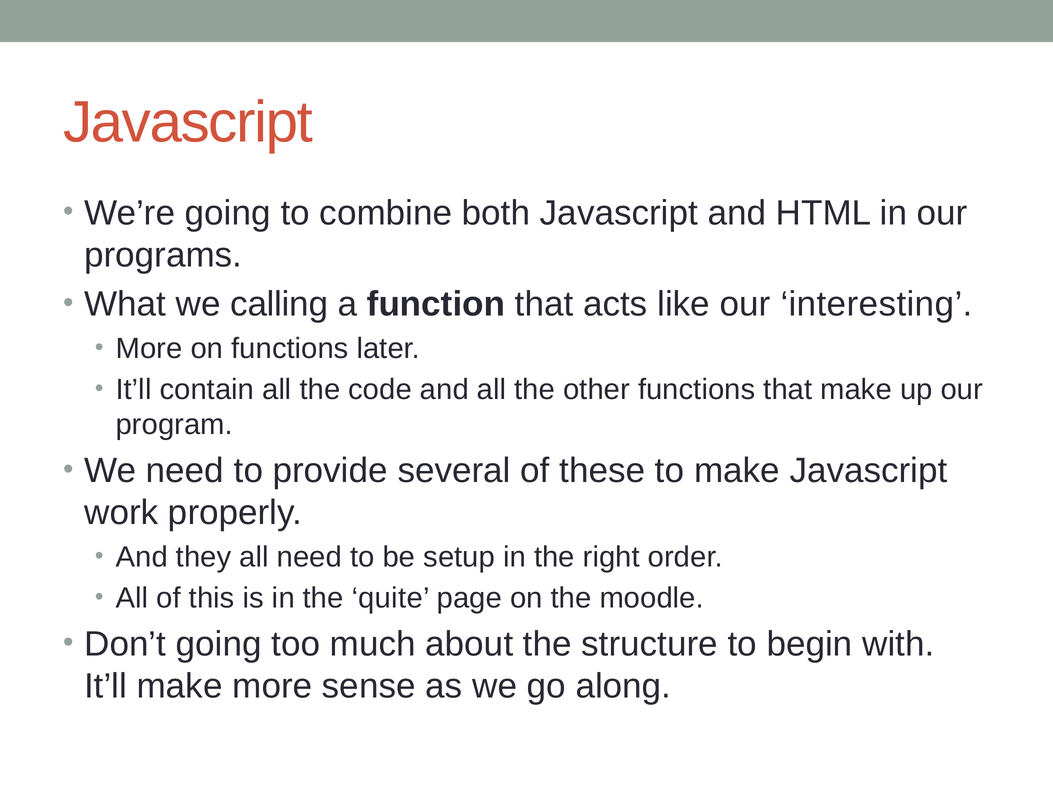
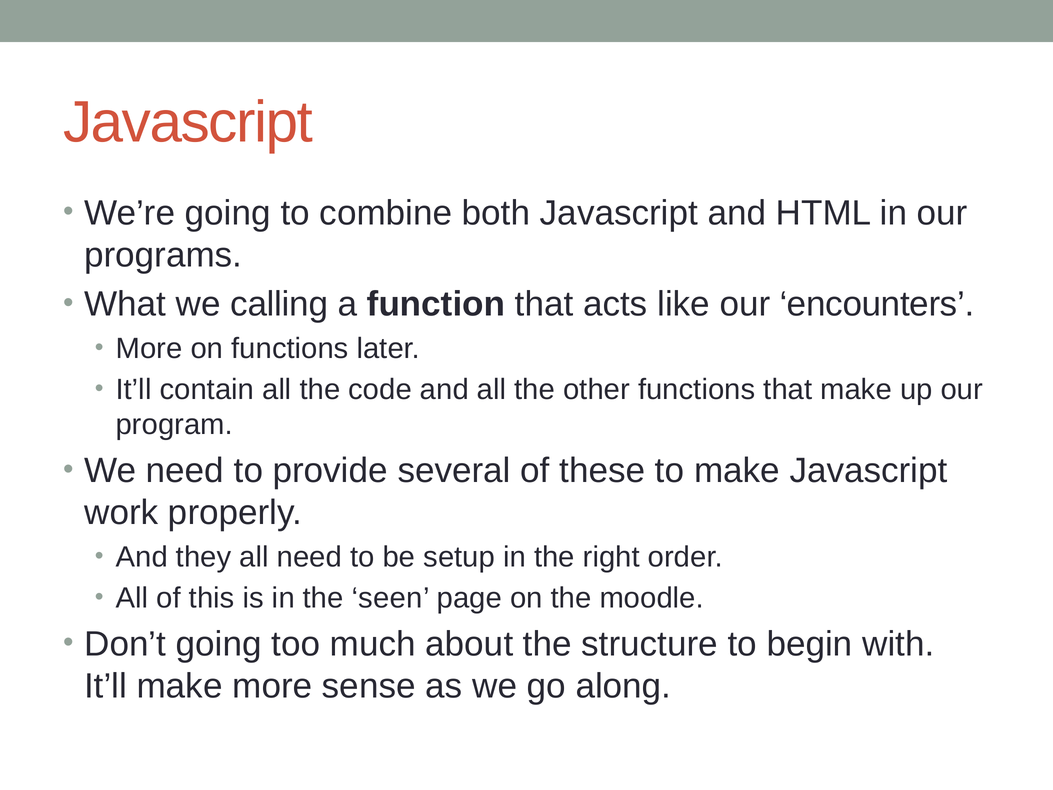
interesting: interesting -> encounters
quite: quite -> seen
